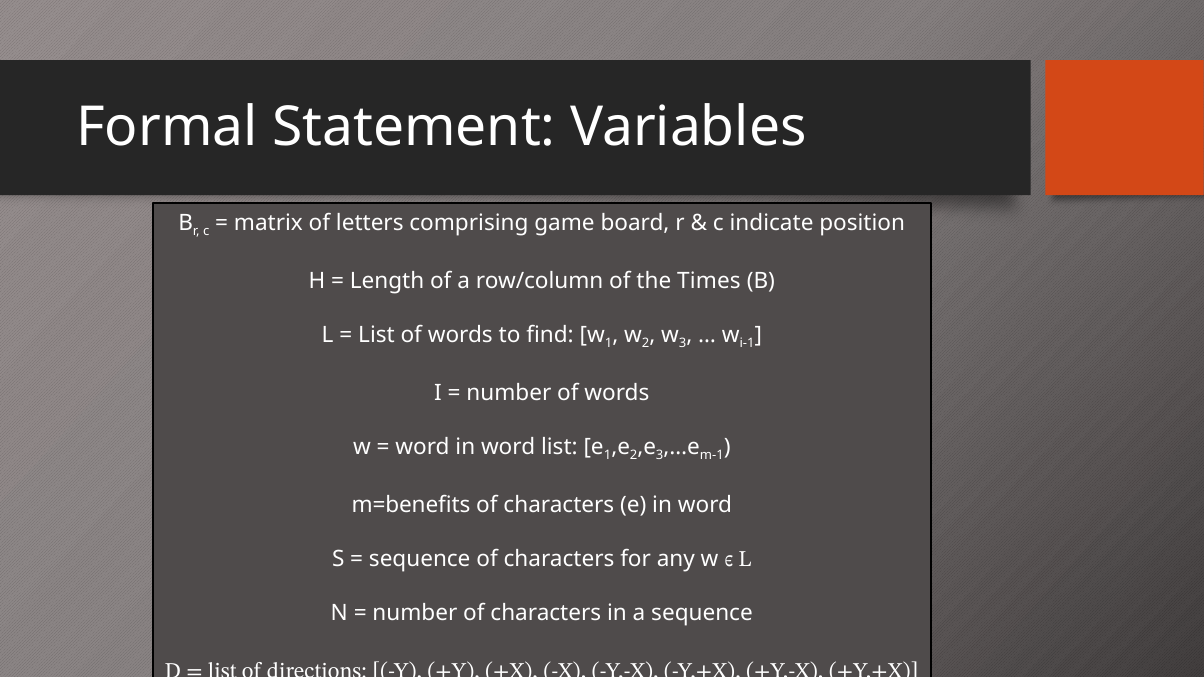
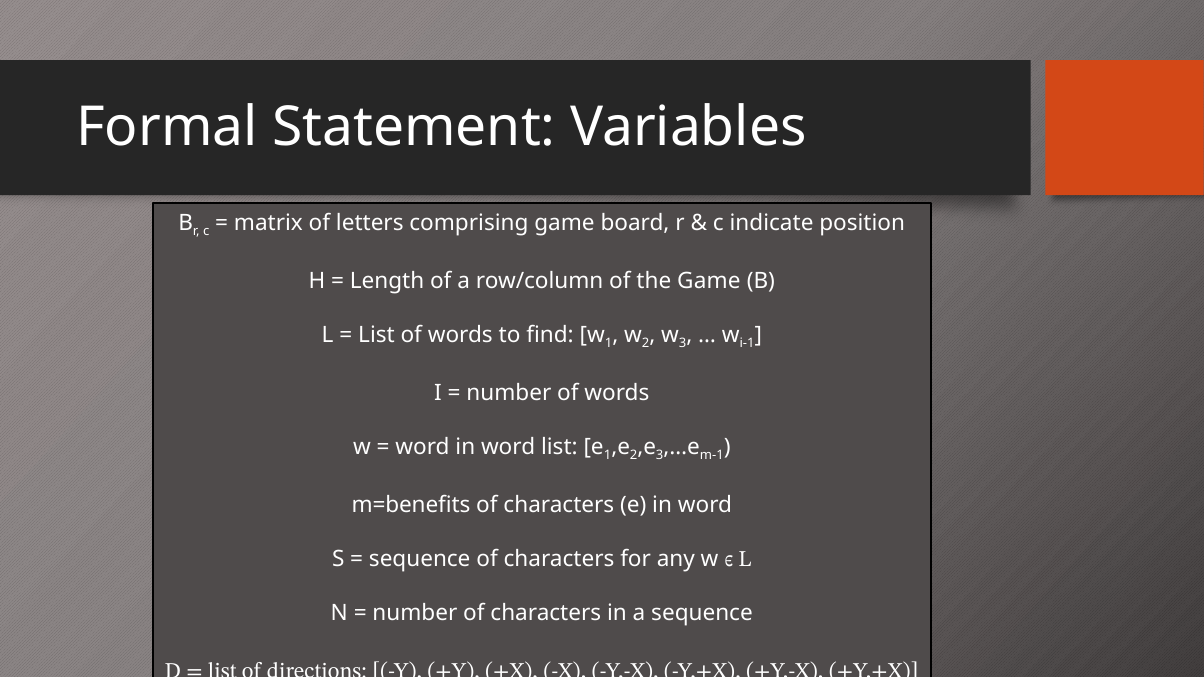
the Times: Times -> Game
